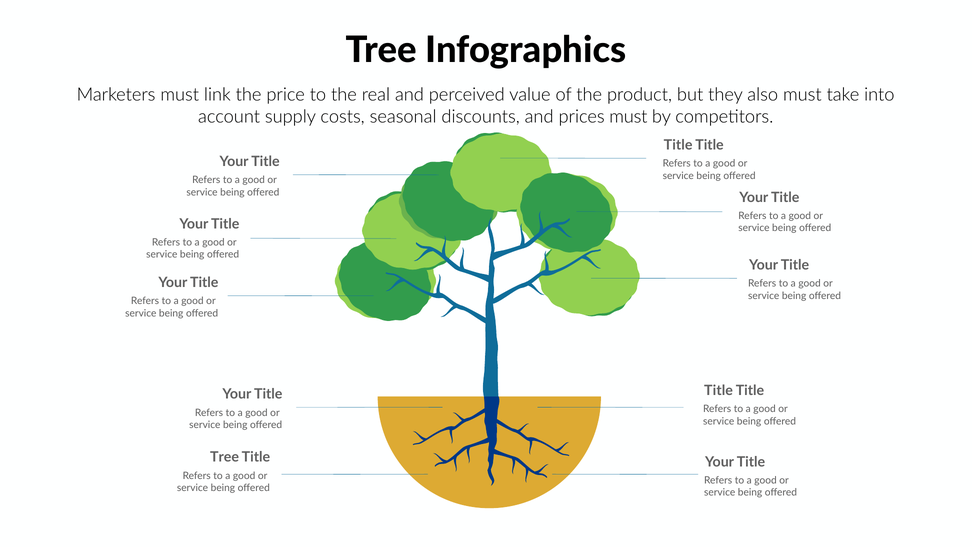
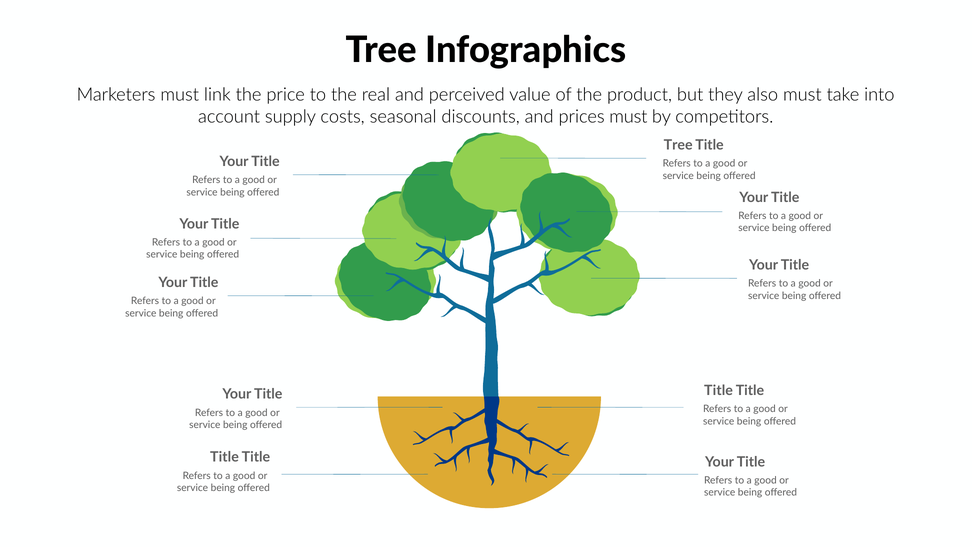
Title at (678, 145): Title -> Tree
Tree at (225, 457): Tree -> Title
